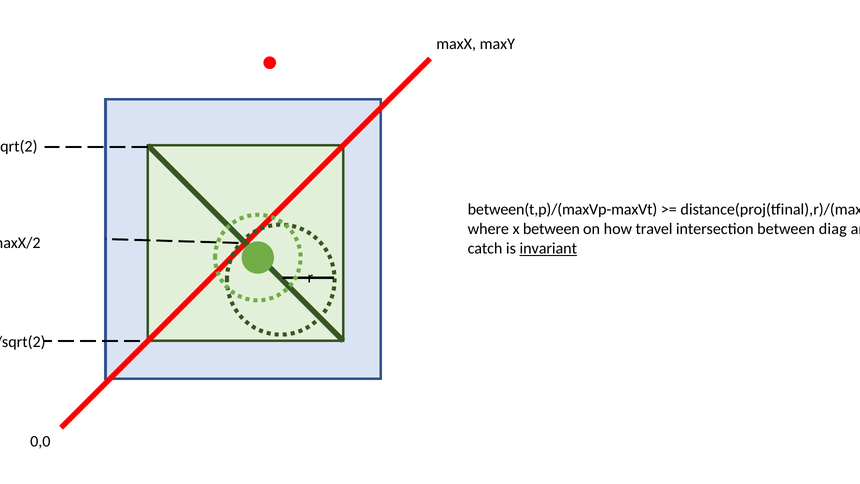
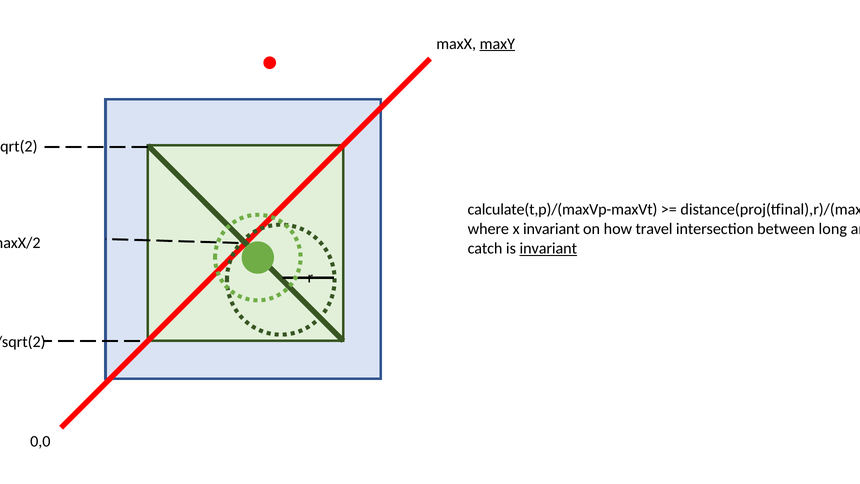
maxY underline: none -> present
between(t,p)/(maxVp-maxVt: between(t,p)/(maxVp-maxVt -> calculate(t,p)/(maxVp-maxVt
x between: between -> invariant
diag: diag -> long
